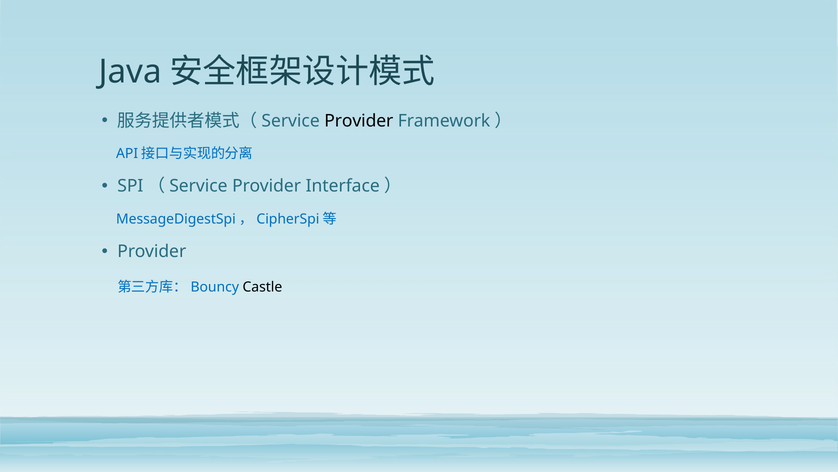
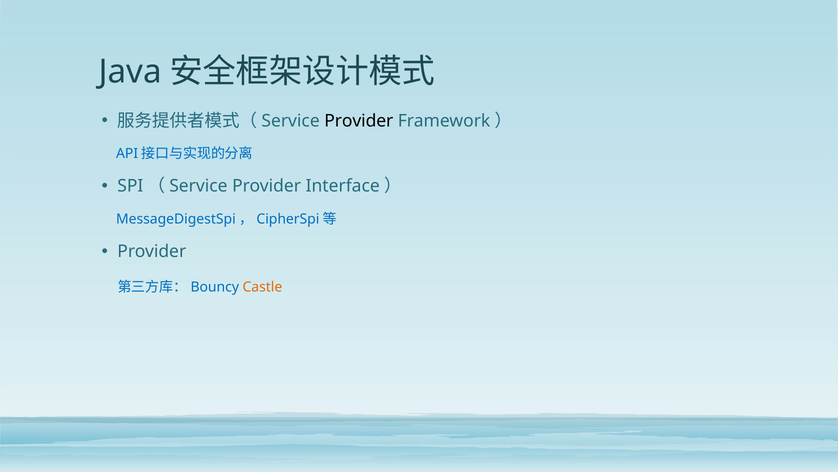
Castle colour: black -> orange
